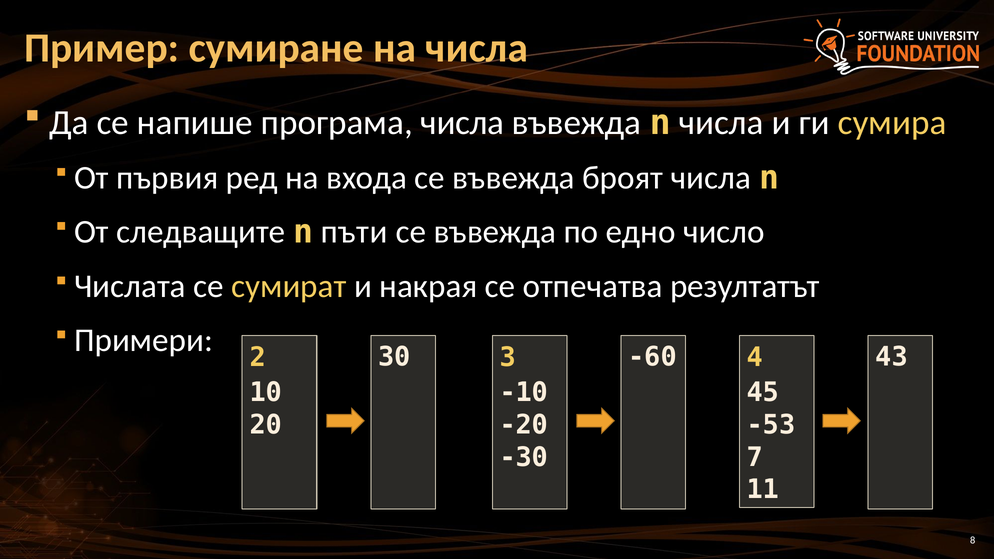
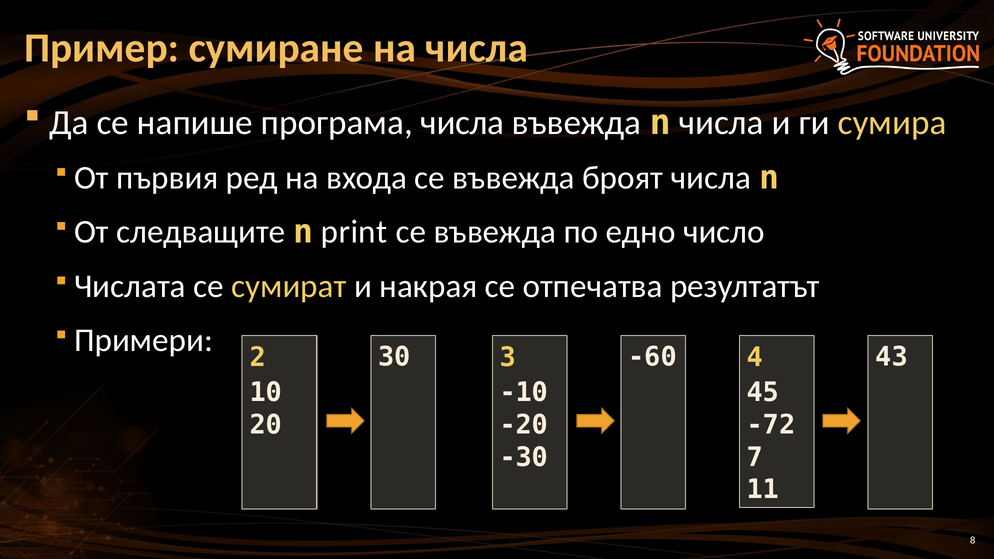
пъти: пъти -> print
-53: -53 -> -72
